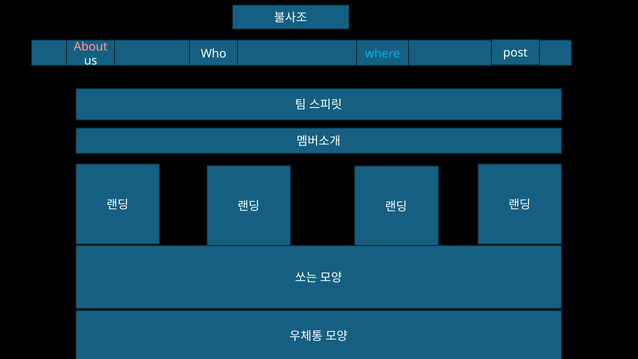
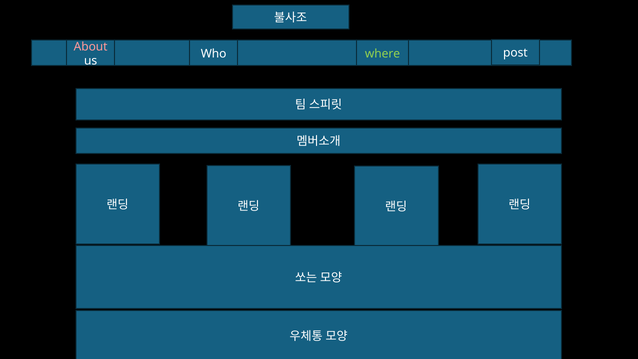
where colour: light blue -> light green
